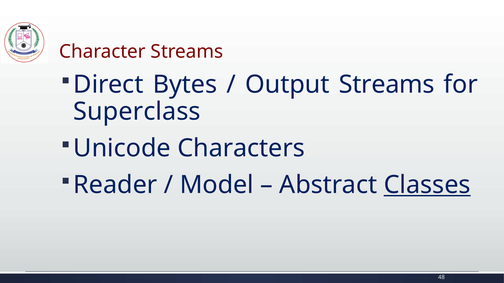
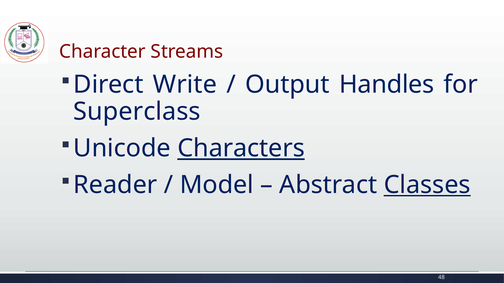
Bytes: Bytes -> Write
Output Streams: Streams -> Handles
Characters underline: none -> present
